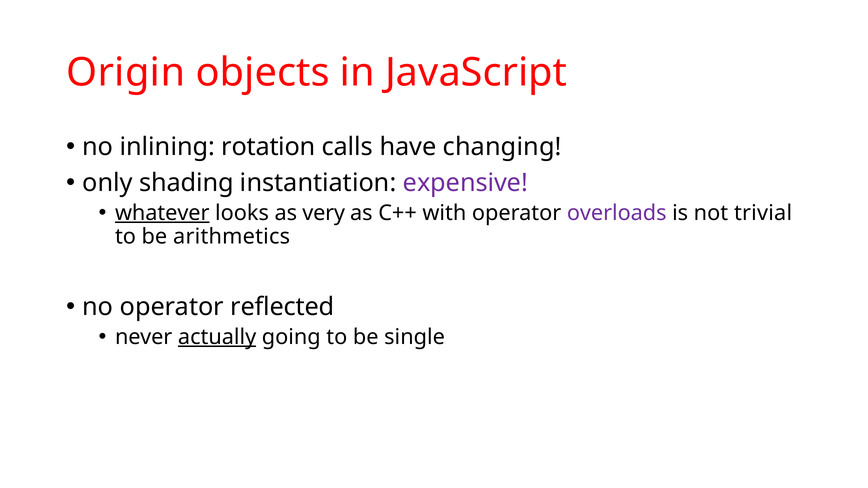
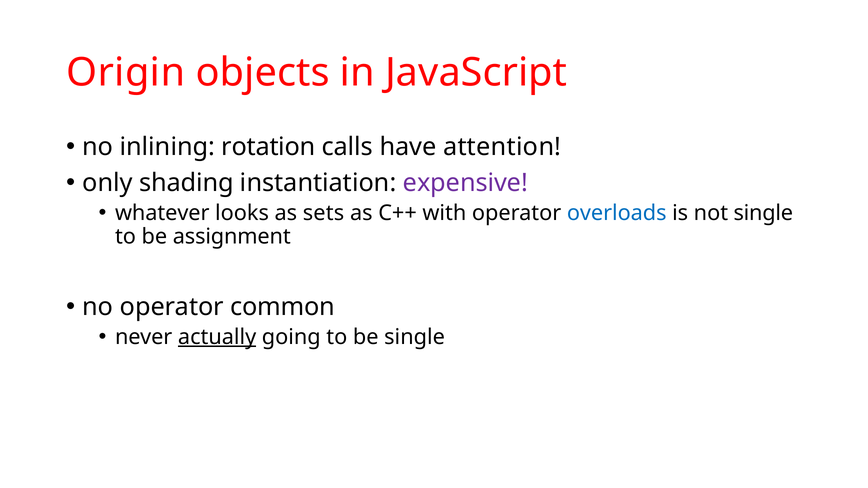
changing: changing -> attention
whatever underline: present -> none
very: very -> sets
overloads colour: purple -> blue
not trivial: trivial -> single
arithmetics: arithmetics -> assignment
reflected: reflected -> common
